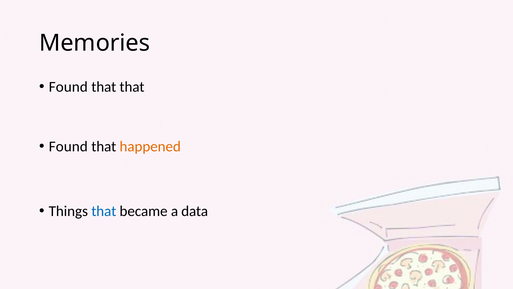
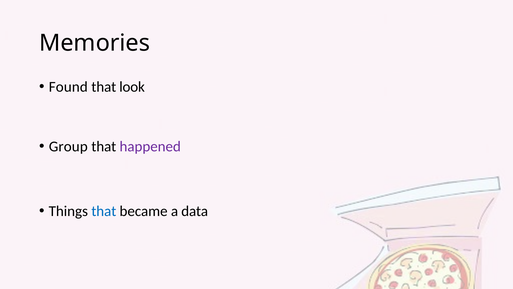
that that: that -> look
Found at (68, 146): Found -> Group
happened colour: orange -> purple
